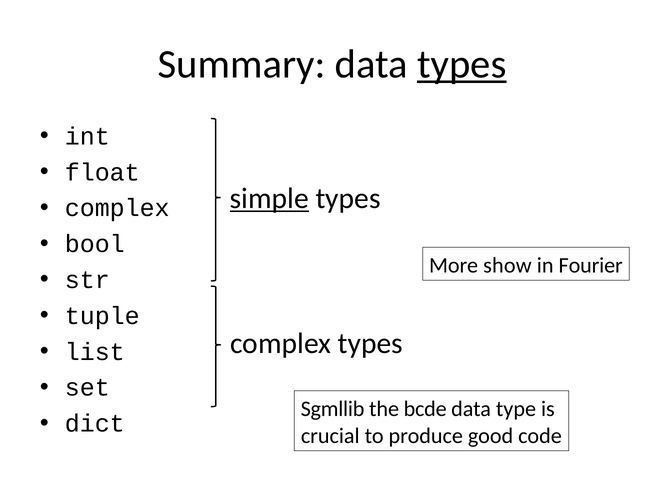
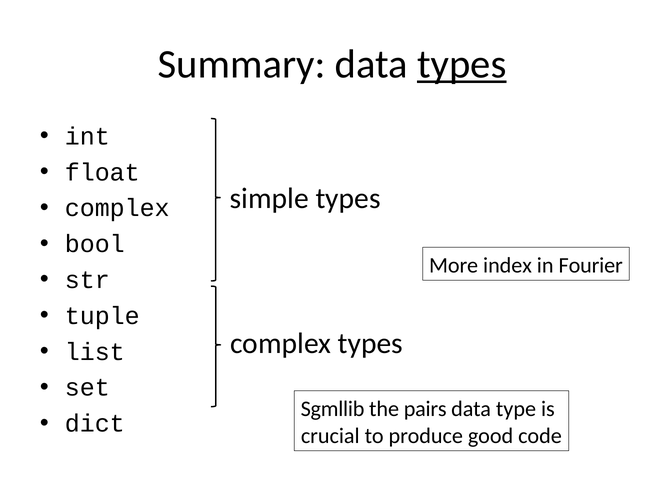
simple underline: present -> none
show: show -> index
bcde: bcde -> pairs
